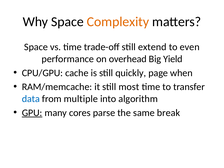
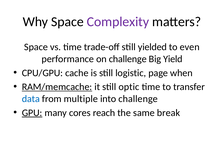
Complexity colour: orange -> purple
extend: extend -> yielded
on overhead: overhead -> challenge
quickly: quickly -> logistic
RAM/memcache underline: none -> present
most: most -> optic
into algorithm: algorithm -> challenge
parse: parse -> reach
